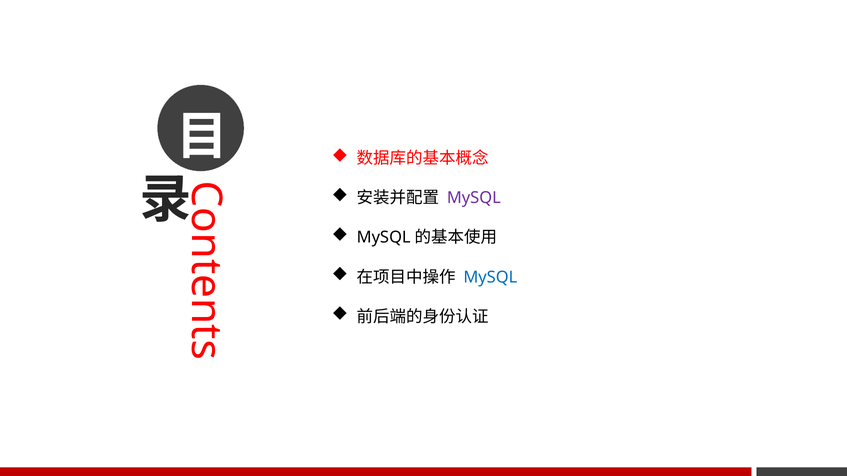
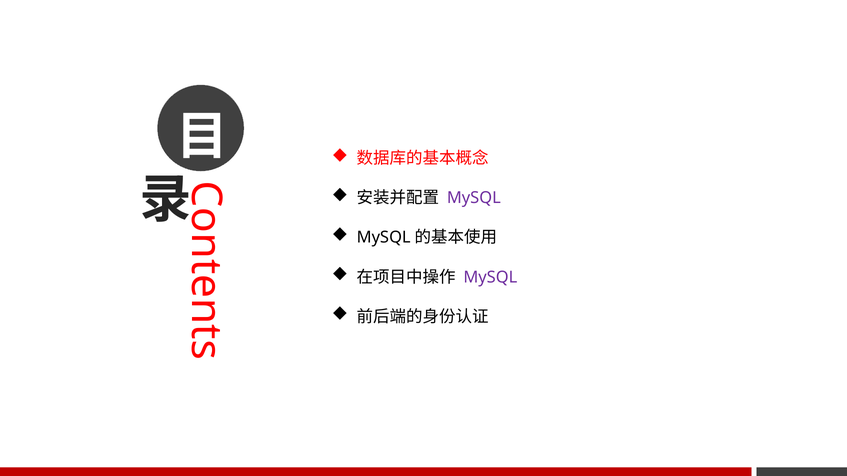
MySQL at (490, 277) colour: blue -> purple
